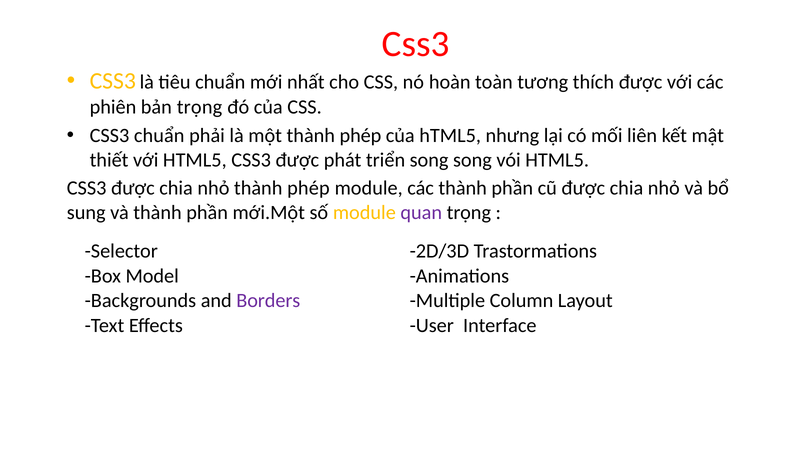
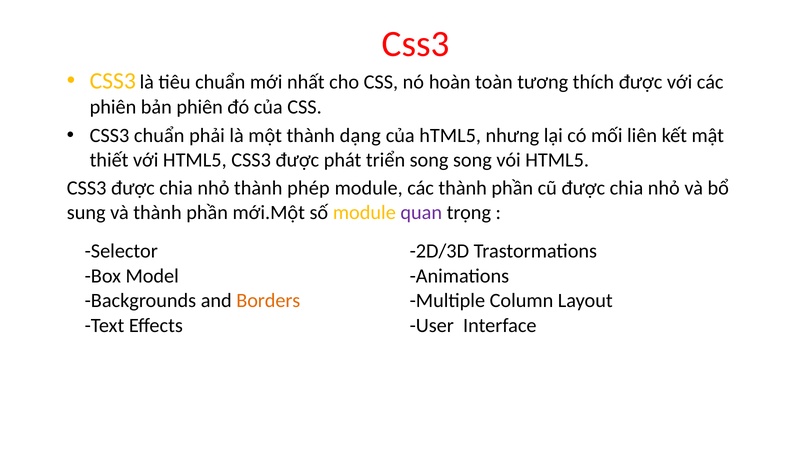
bản trọng: trọng -> phiên
một thành phép: phép -> dạng
Borders colour: purple -> orange
